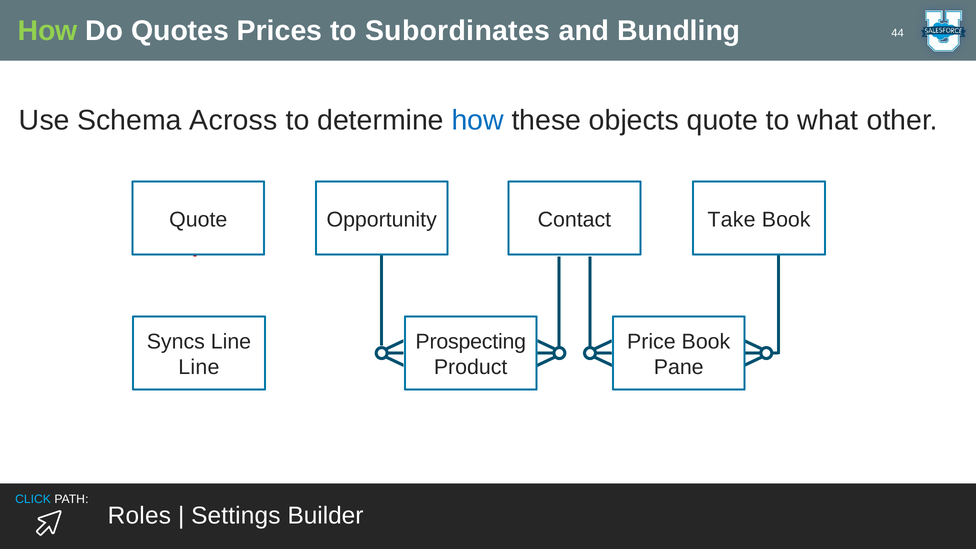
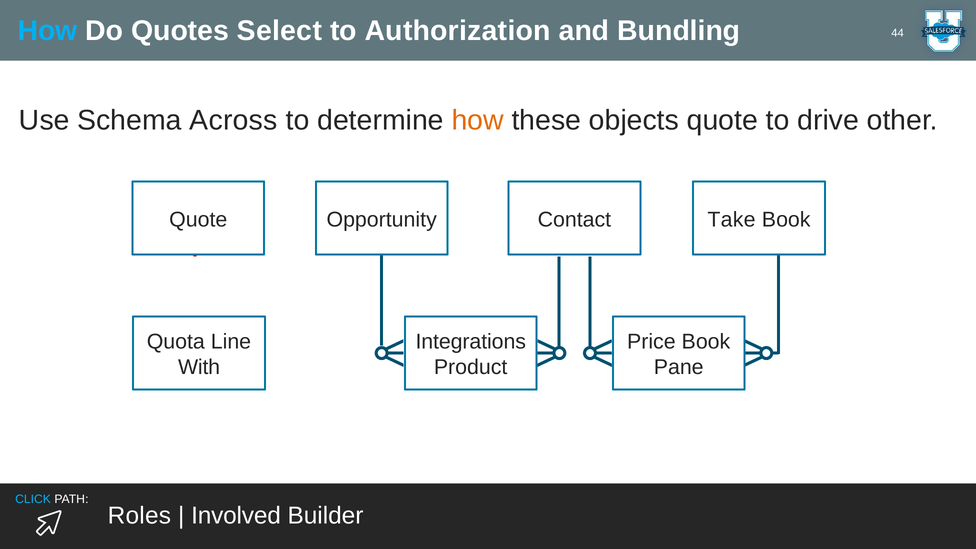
How at (48, 31) colour: light green -> light blue
Prices: Prices -> Select
Subordinates: Subordinates -> Authorization
how at (478, 120) colour: blue -> orange
what: what -> drive
Syncs: Syncs -> Quota
Prospecting: Prospecting -> Integrations
Line at (199, 367): Line -> With
Settings: Settings -> Involved
